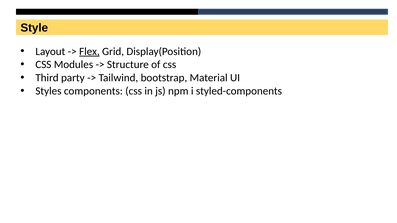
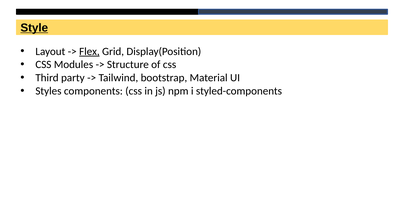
Style underline: none -> present
